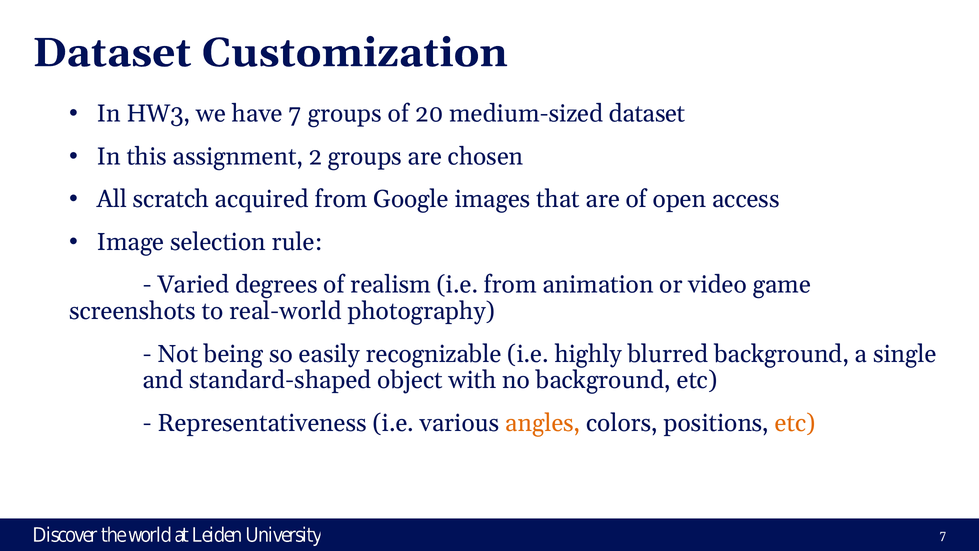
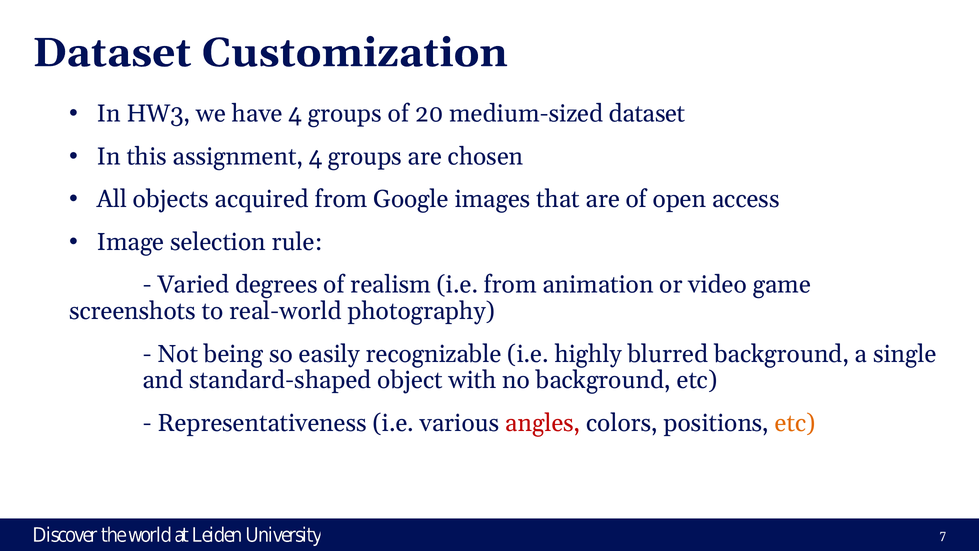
have 7: 7 -> 4
assignment 2: 2 -> 4
scratch: scratch -> objects
angles colour: orange -> red
